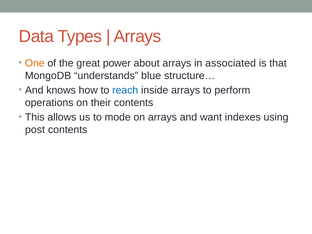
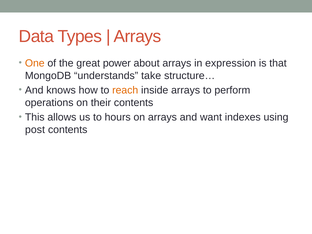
associated: associated -> expression
blue: blue -> take
reach colour: blue -> orange
mode: mode -> hours
